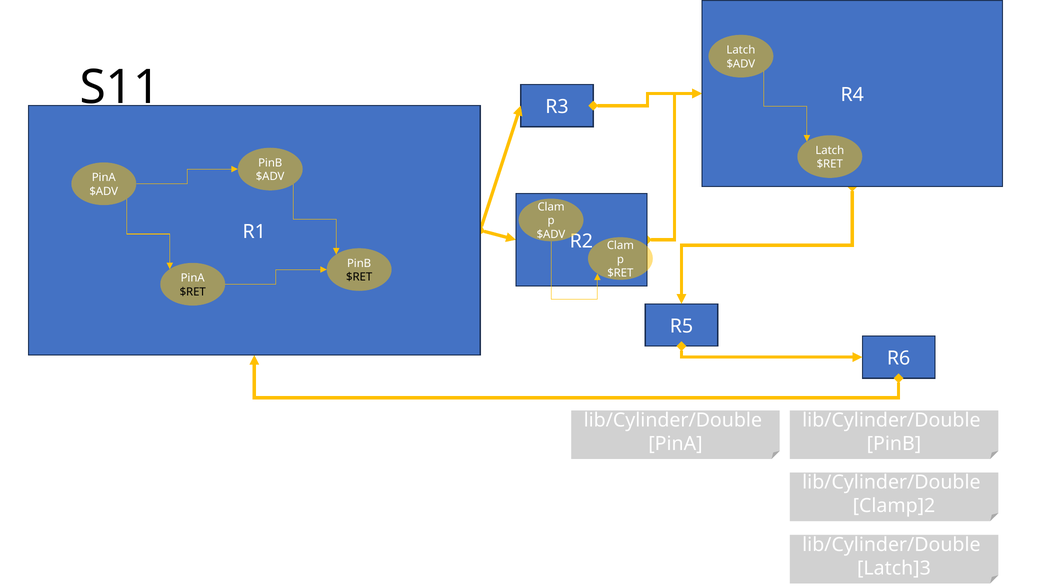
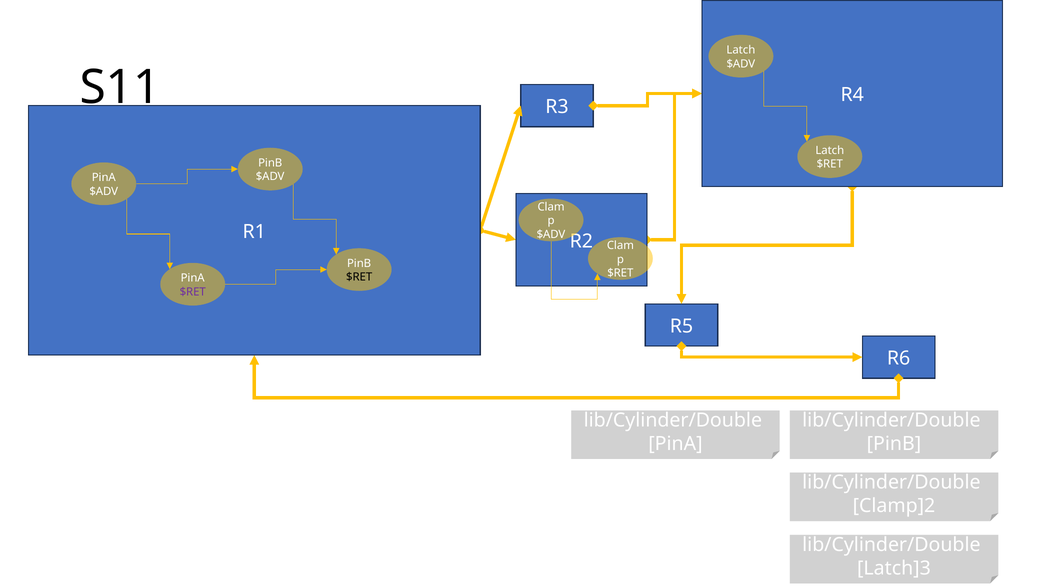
$RET at (193, 292) colour: black -> purple
